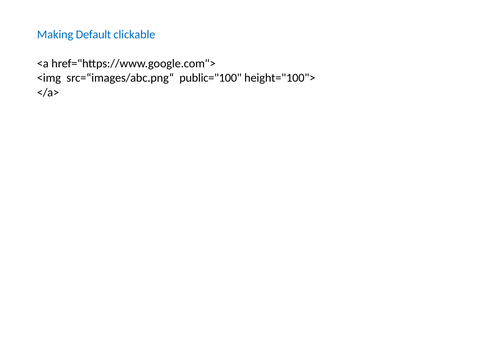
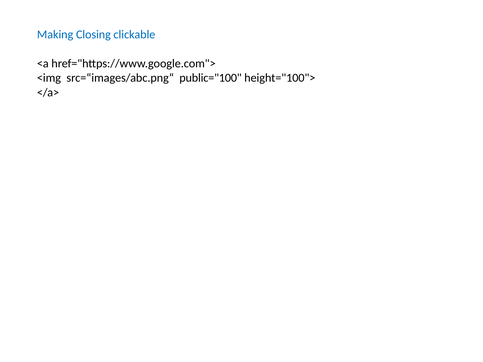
Default: Default -> Closing
